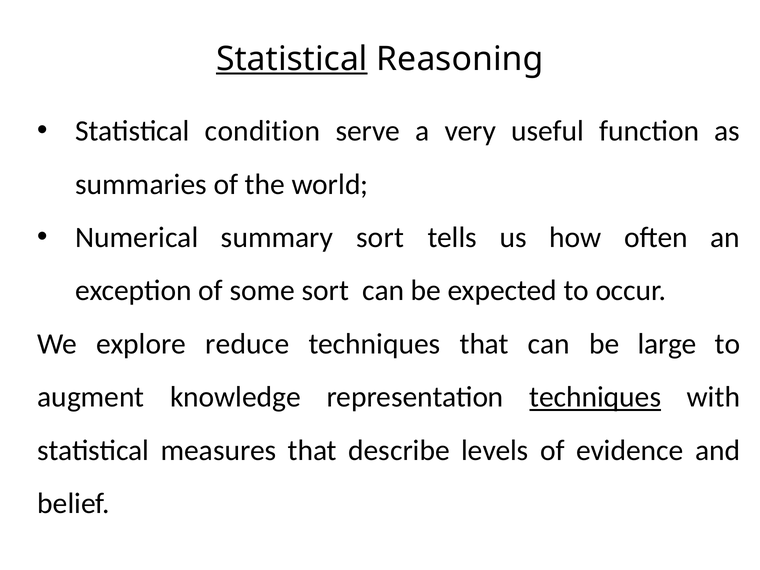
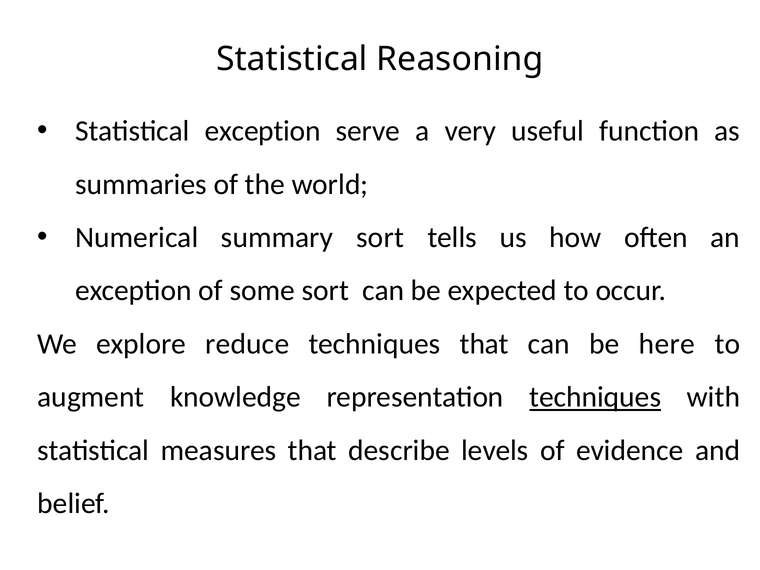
Statistical at (292, 59) underline: present -> none
Statistical condition: condition -> exception
large: large -> here
